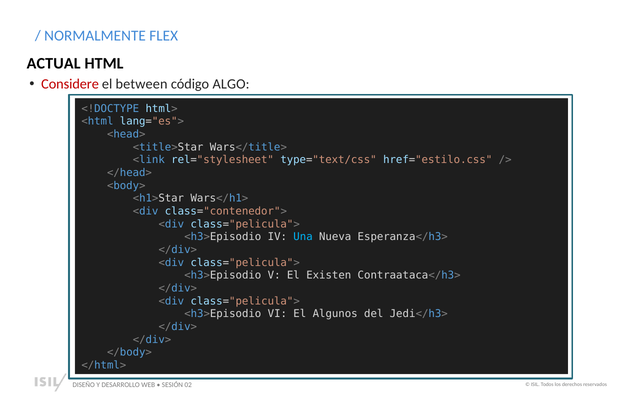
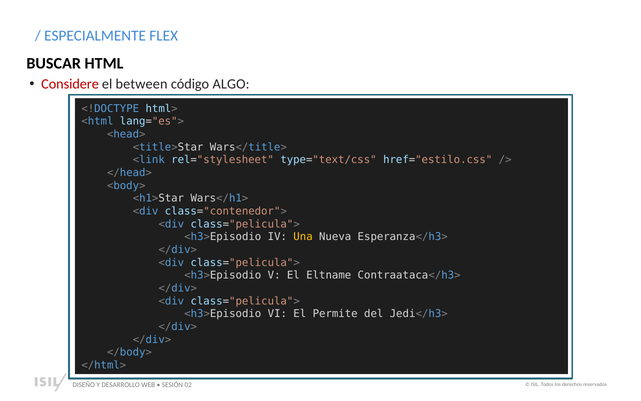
NORMALMENTE: NORMALMENTE -> ESPECIALMENTE
ACTUAL: ACTUAL -> BUSCAR
Una colour: light blue -> yellow
Existen: Existen -> Eltname
Algunos: Algunos -> Permite
